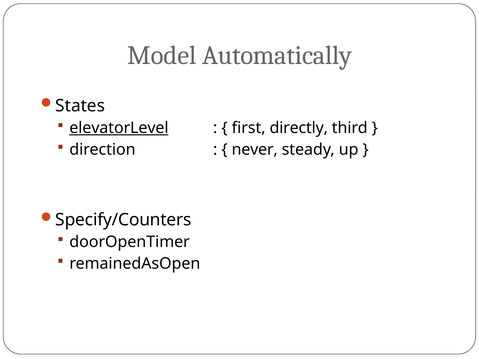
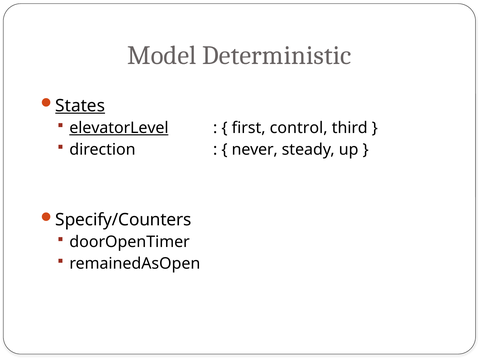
Automatically: Automatically -> Deterministic
States underline: none -> present
directly: directly -> control
